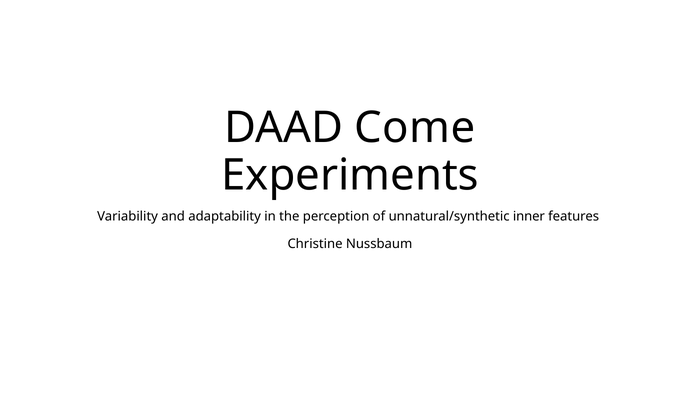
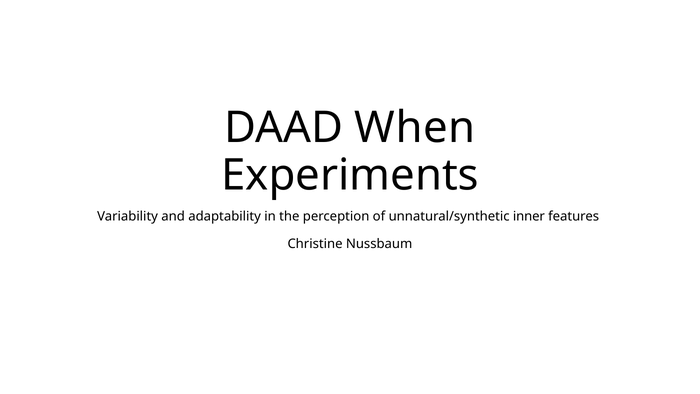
Come: Come -> When
